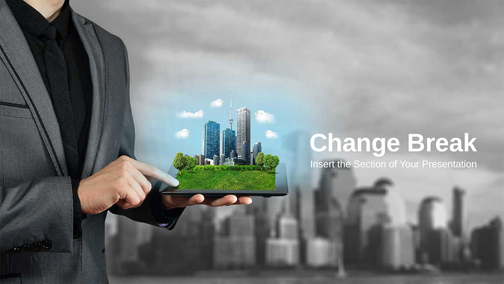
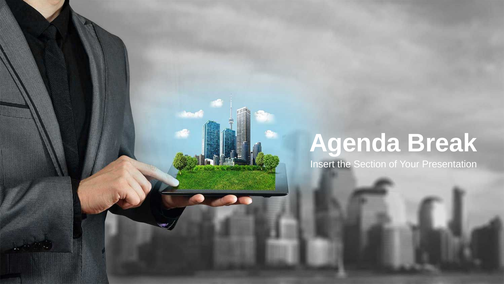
Change: Change -> Agenda
